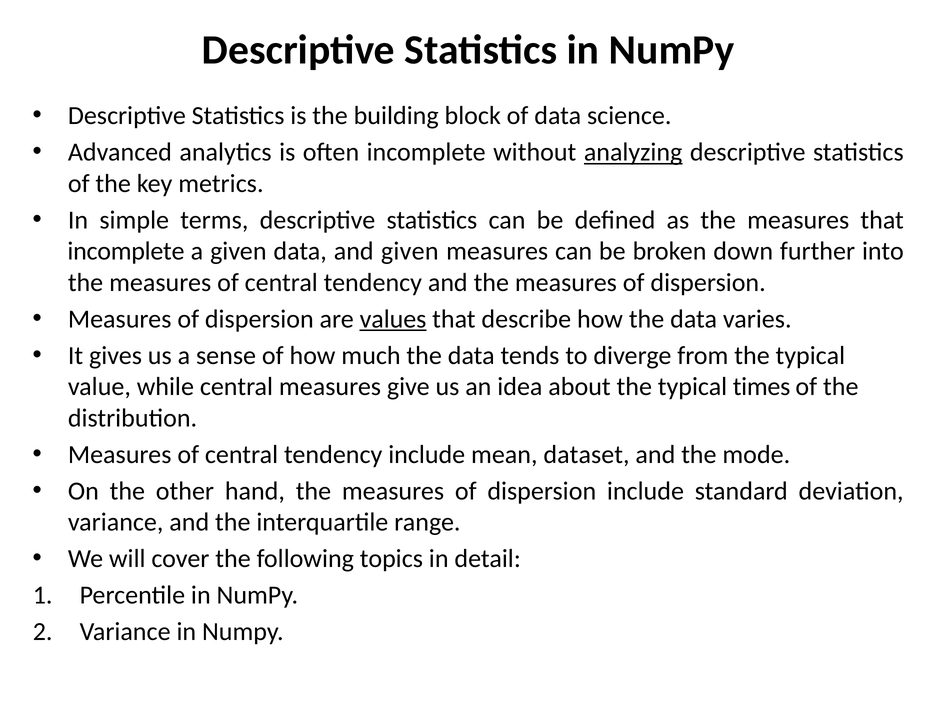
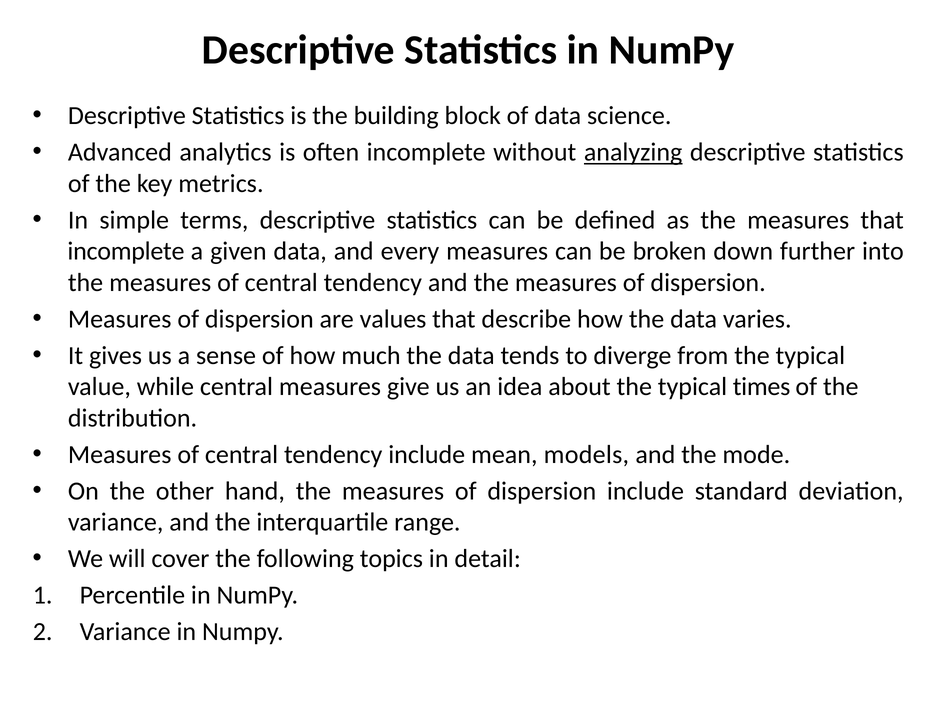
and given: given -> every
values underline: present -> none
dataset: dataset -> models
